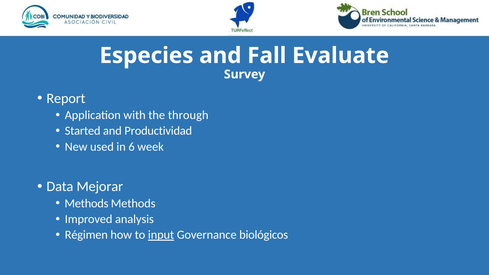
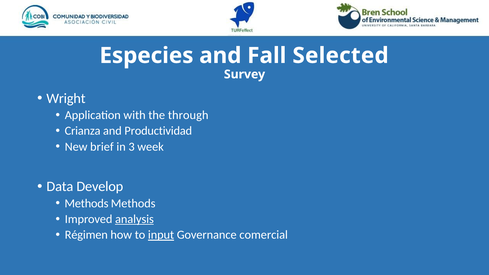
Evaluate: Evaluate -> Selected
Report: Report -> Wright
Started: Started -> Crianza
used: used -> brief
6: 6 -> 3
Mejorar: Mejorar -> Develop
analysis underline: none -> present
biológicos: biológicos -> comercial
